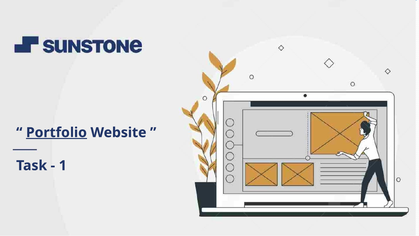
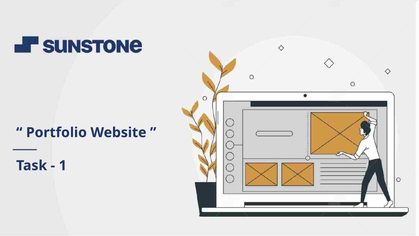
Portfolio underline: present -> none
